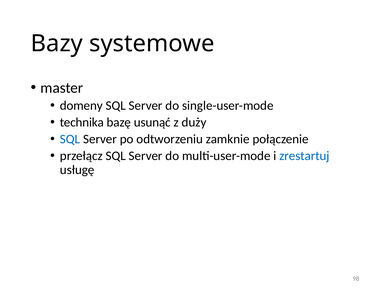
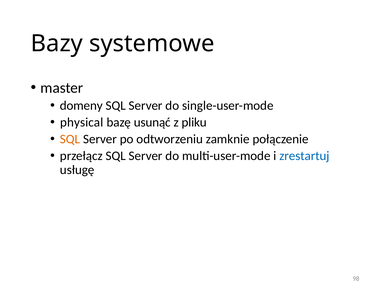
technika: technika -> physical
duży: duży -> pliku
SQL at (70, 139) colour: blue -> orange
